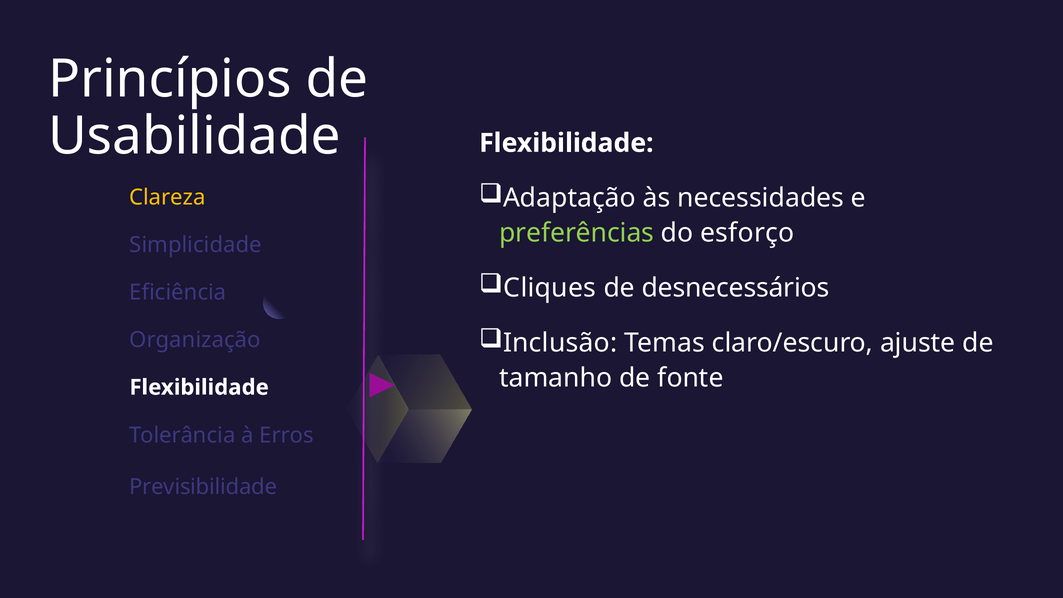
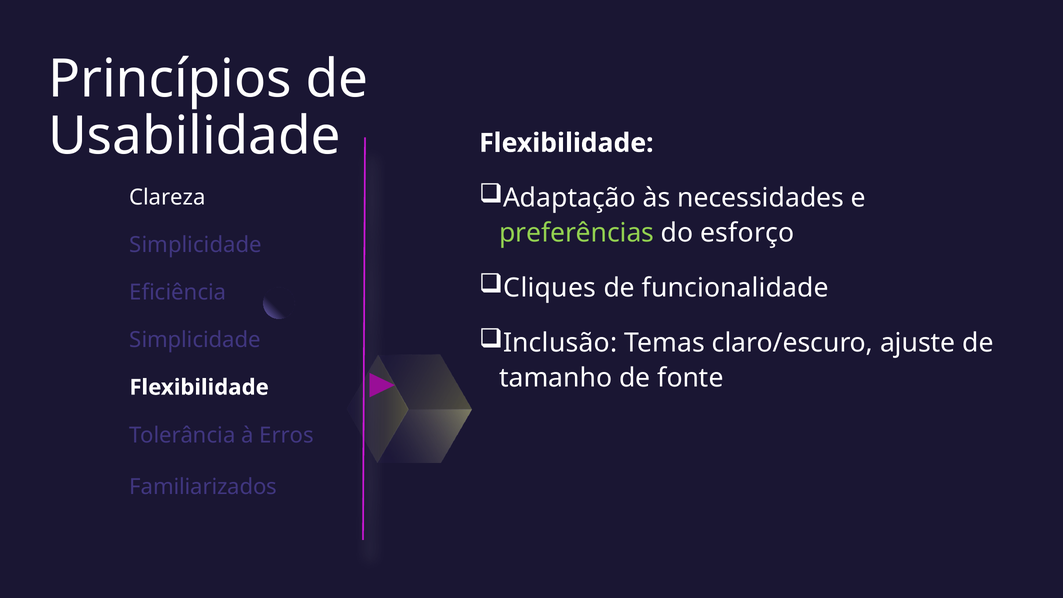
Clareza colour: yellow -> white
desnecessários: desnecessários -> funcionalidade
Organização at (195, 340): Organização -> Simplicidade
Previsibilidade: Previsibilidade -> Familiarizados
